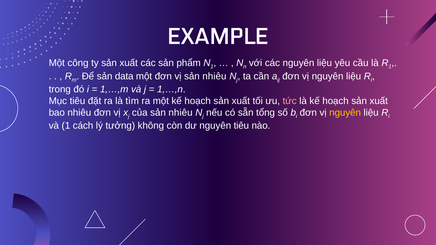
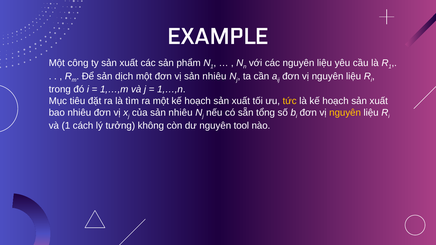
data: data -> dịch
tức colour: pink -> yellow
nguyên tiêu: tiêu -> tool
